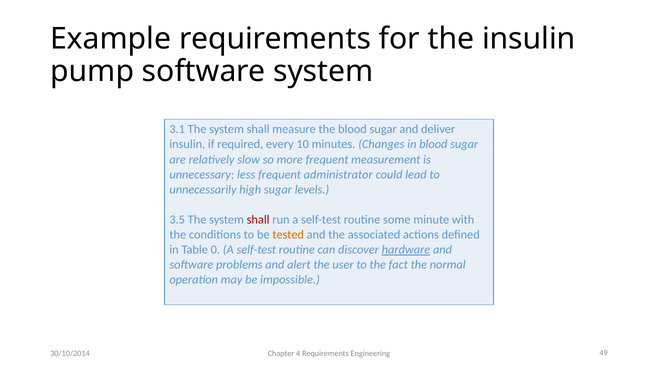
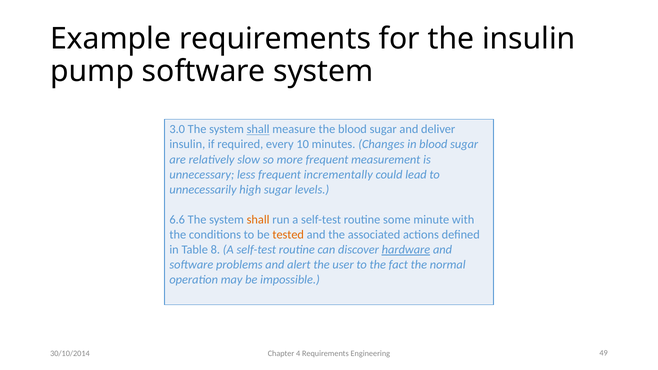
3.1: 3.1 -> 3.0
shall at (258, 129) underline: none -> present
administrator: administrator -> incrementally
3.5: 3.5 -> 6.6
shall at (258, 220) colour: red -> orange
0: 0 -> 8
